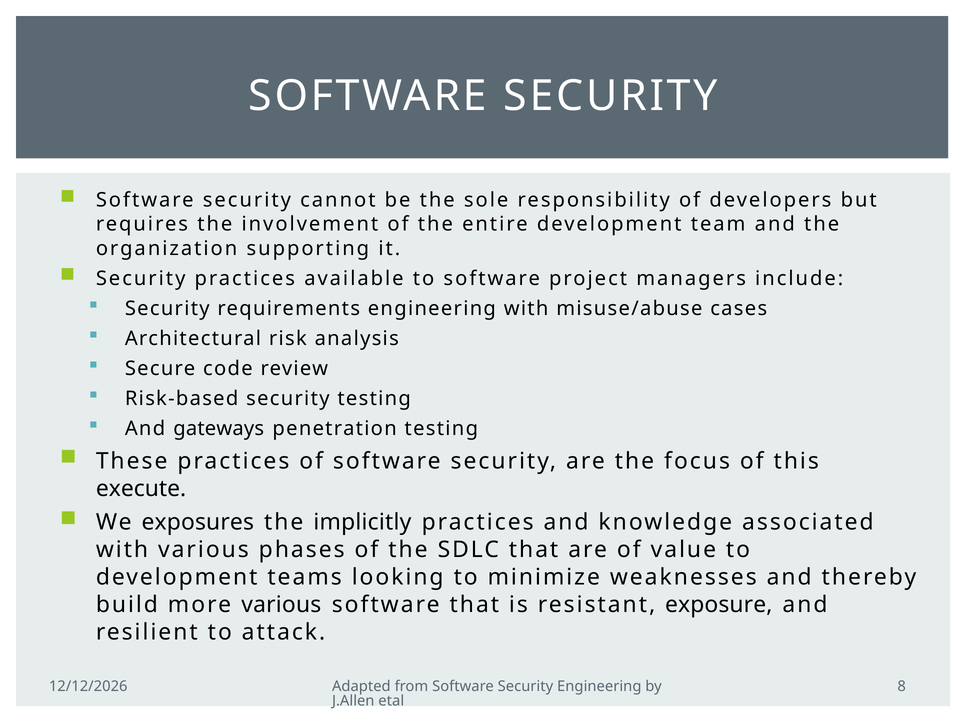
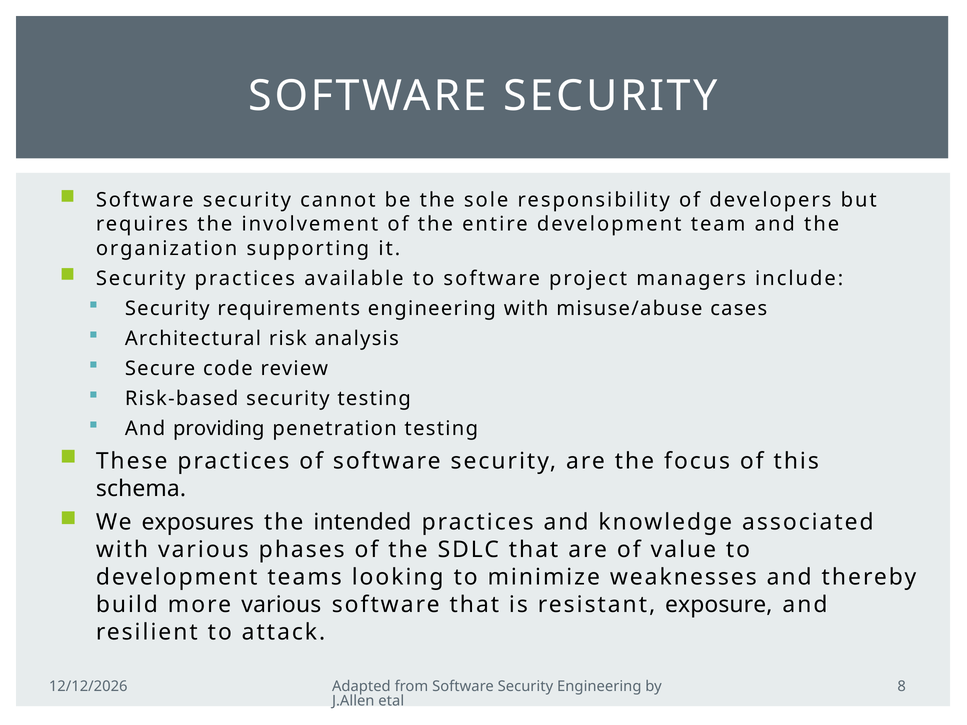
gateways: gateways -> providing
execute: execute -> schema
implicitly: implicitly -> intended
